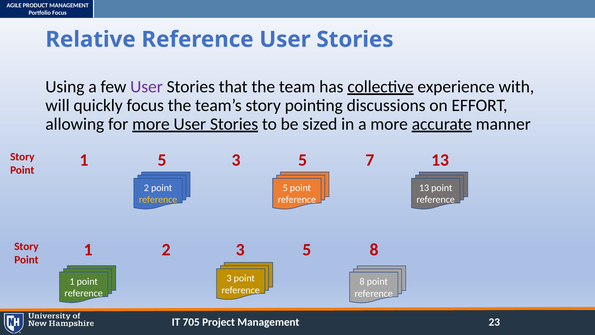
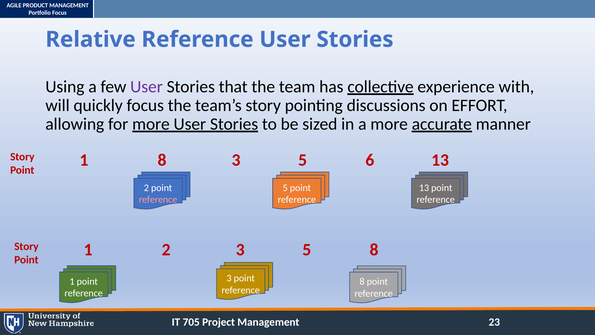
1 5: 5 -> 8
7: 7 -> 6
reference at (158, 199) colour: yellow -> pink
